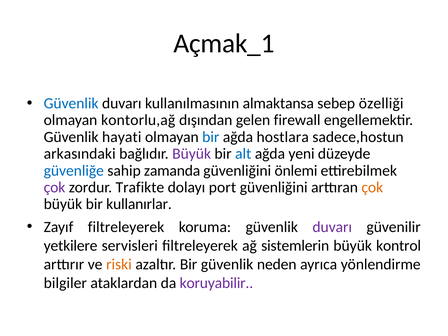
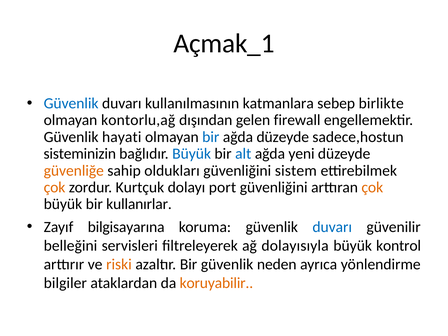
almaktansa: almaktansa -> katmanlara
özelliği: özelliği -> birlikte
ağda hostlara: hostlara -> düzeyde
arkasındaki: arkasındaki -> sisteminizin
Büyük at (192, 154) colour: purple -> blue
güvenliğe colour: blue -> orange
zamanda: zamanda -> oldukları
önlemi: önlemi -> sistem
çok at (55, 187) colour: purple -> orange
Trafikte: Trafikte -> Kurtçuk
Zayıf filtreleyerek: filtreleyerek -> bilgisayarına
duvarı at (332, 227) colour: purple -> blue
yetkilere: yetkilere -> belleğini
sistemlerin: sistemlerin -> dolayısıyla
koruyabilir colour: purple -> orange
